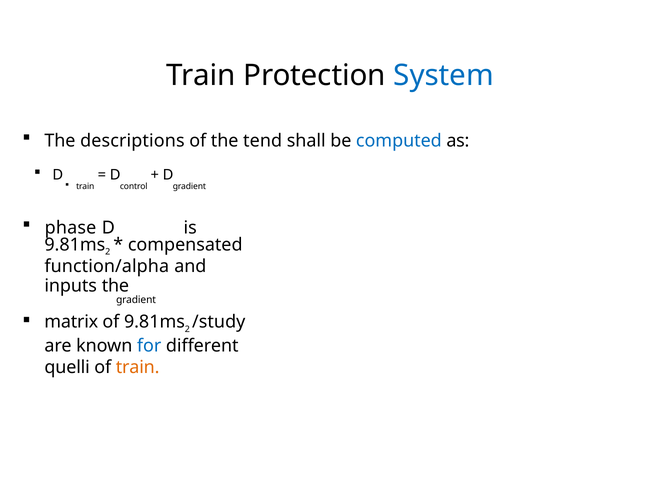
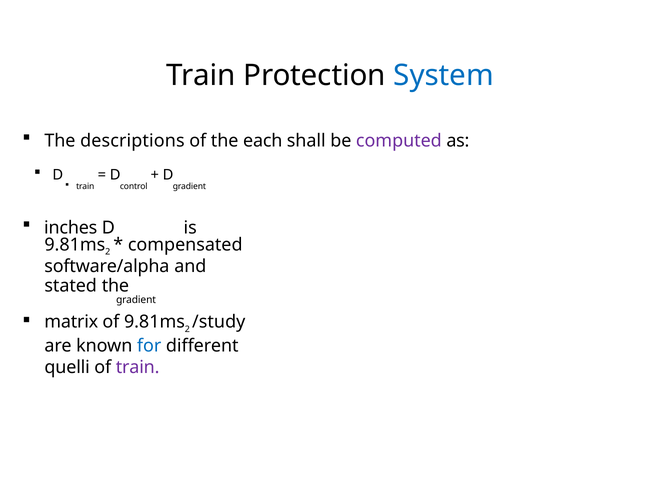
tend: tend -> each
computed colour: blue -> purple
phase: phase -> inches
function/alpha: function/alpha -> software/alpha
inputs: inputs -> stated
train at (138, 367) colour: orange -> purple
